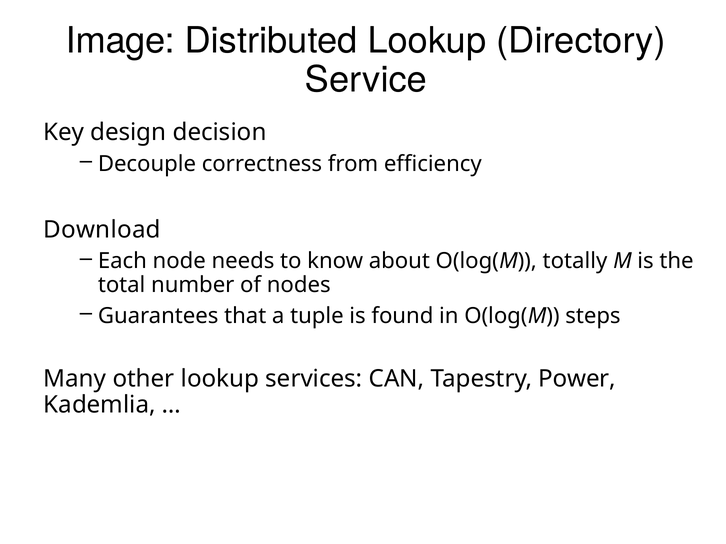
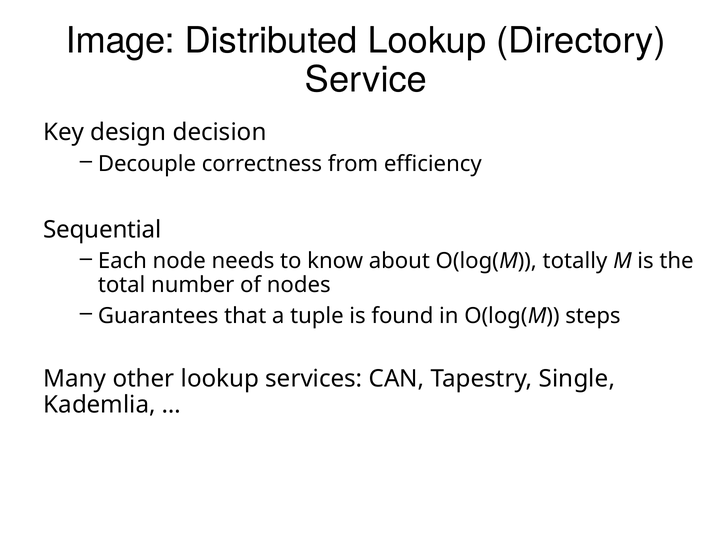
Download: Download -> Sequential
Power: Power -> Single
